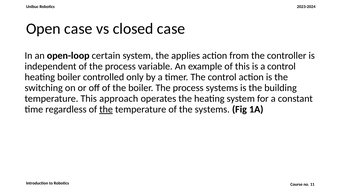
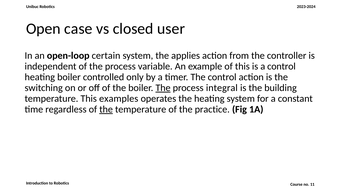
closed case: case -> user
The at (163, 88) underline: none -> present
process systems: systems -> integral
approach: approach -> examples
the systems: systems -> practice
